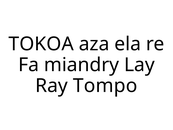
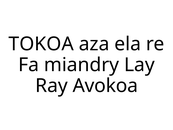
Tompo: Tompo -> Avokoa
